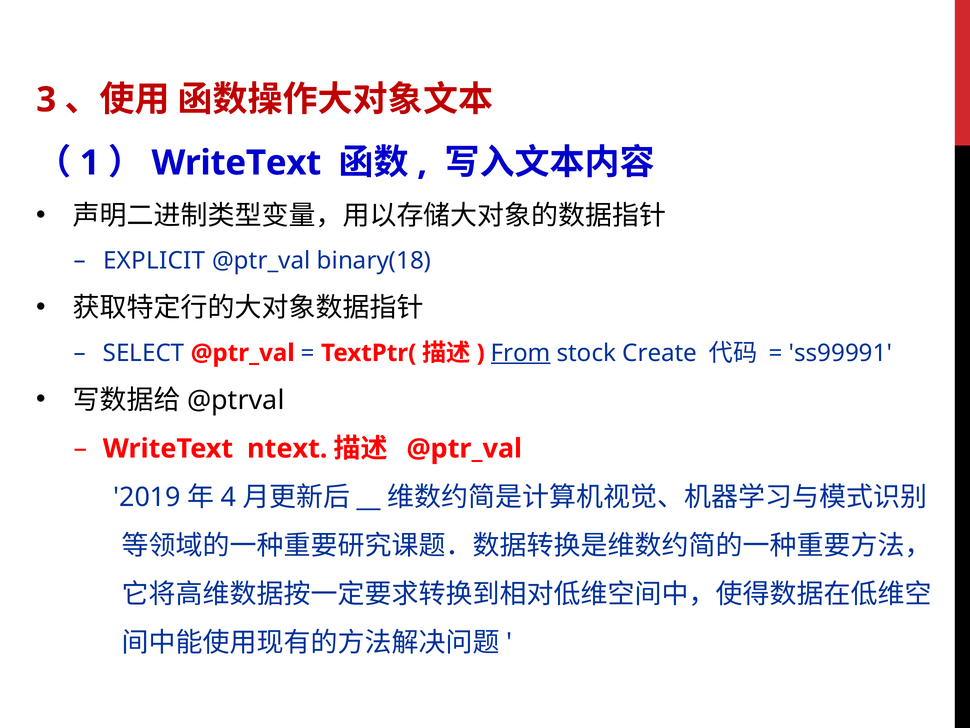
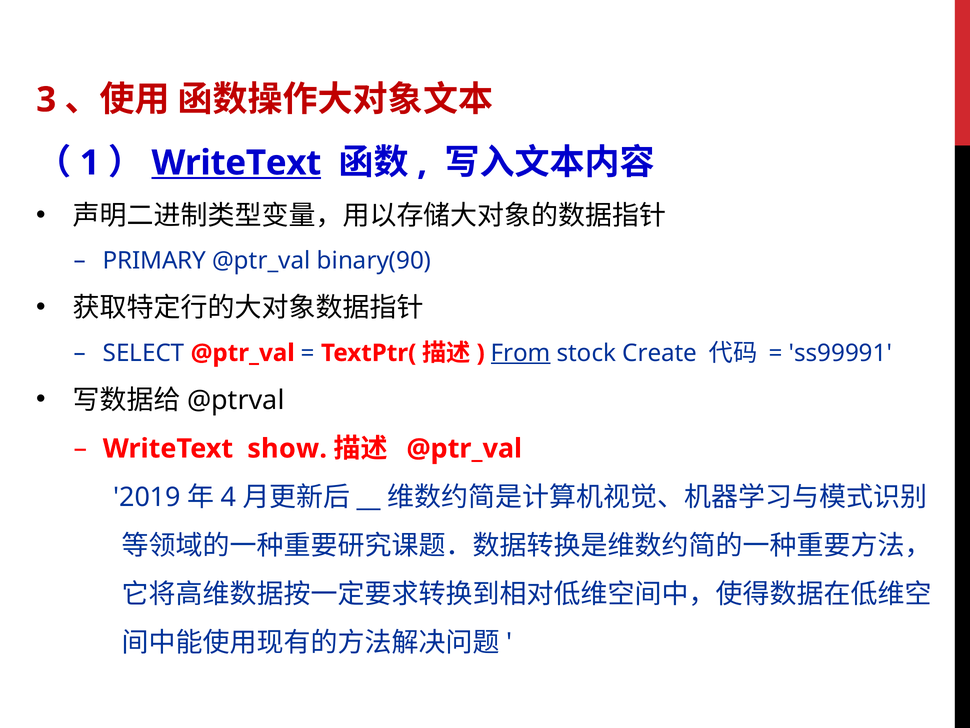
WriteText at (236, 163) underline: none -> present
EXPLICIT: EXPLICIT -> PRIMARY
binary(18: binary(18 -> binary(90
ntext: ntext -> show
